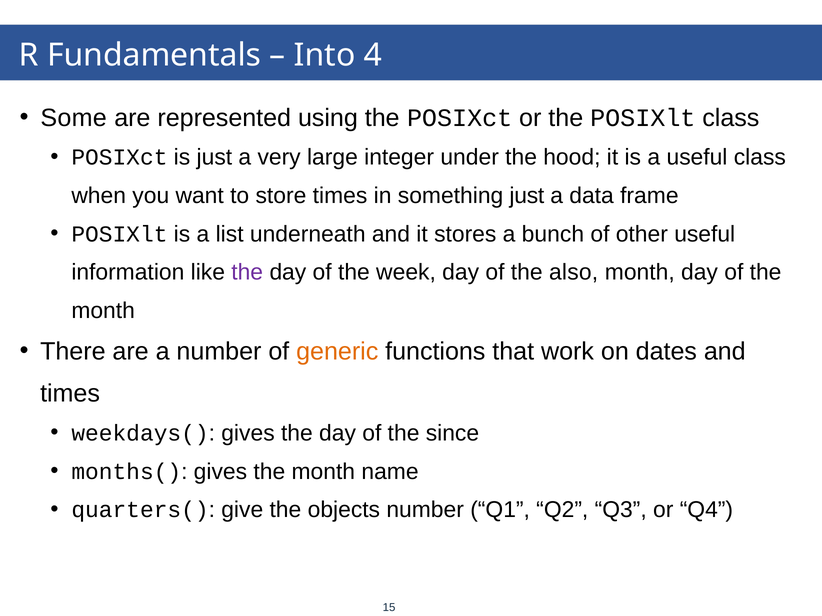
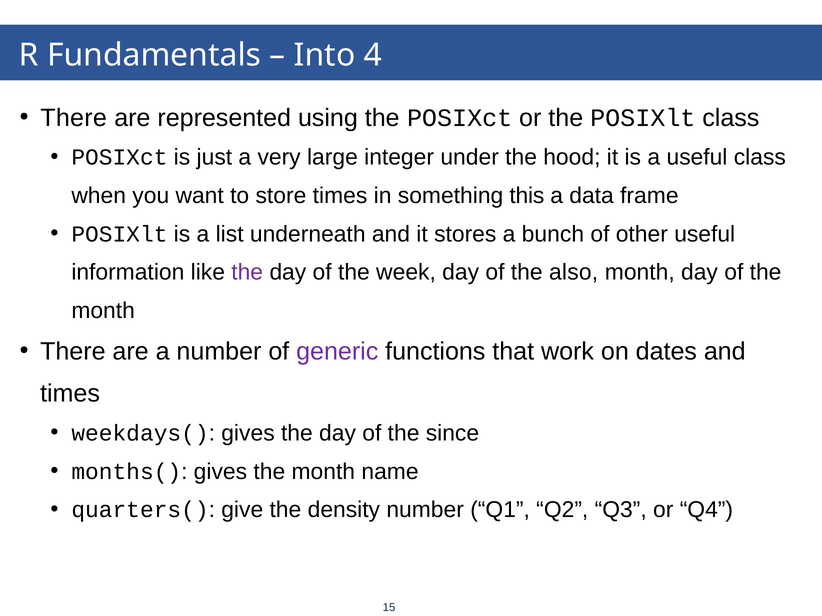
Some at (74, 118): Some -> There
something just: just -> this
generic colour: orange -> purple
objects: objects -> density
